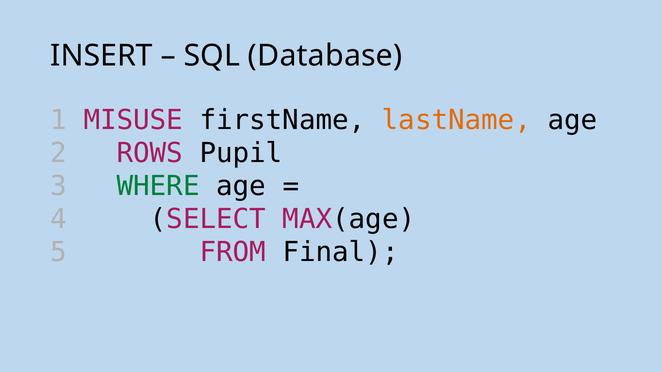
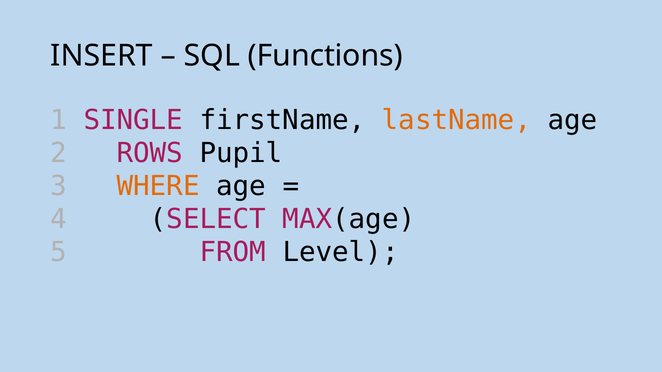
Database: Database -> Functions
MISUSE: MISUSE -> SINGLE
WHERE colour: green -> orange
Final: Final -> Level
